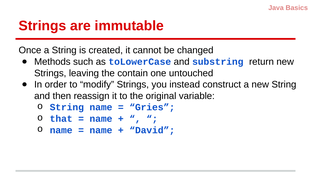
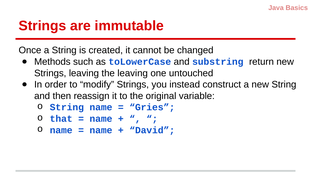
the contain: contain -> leaving
